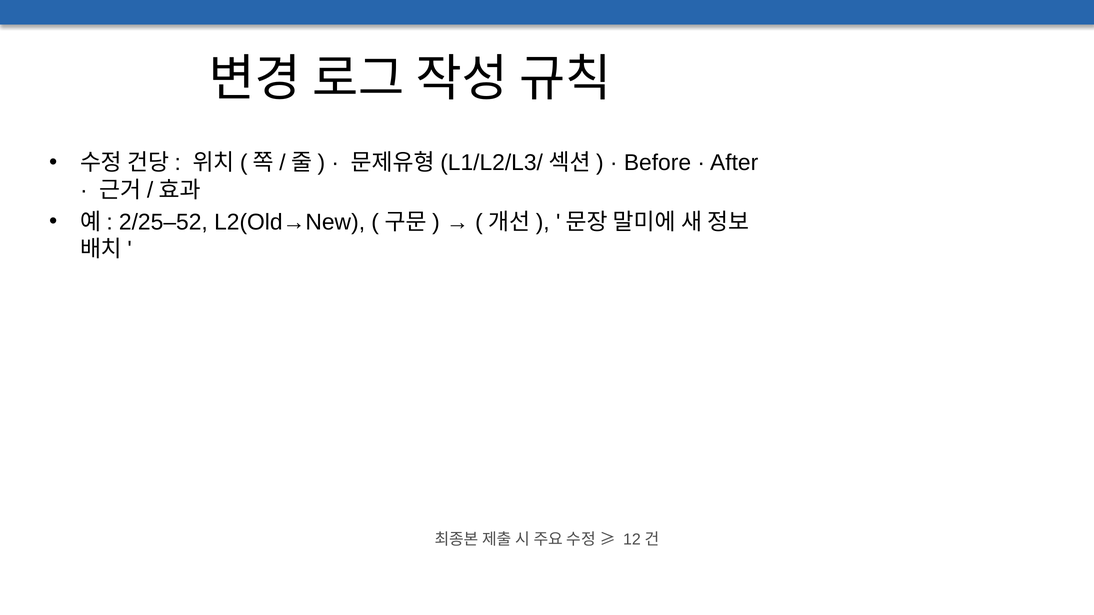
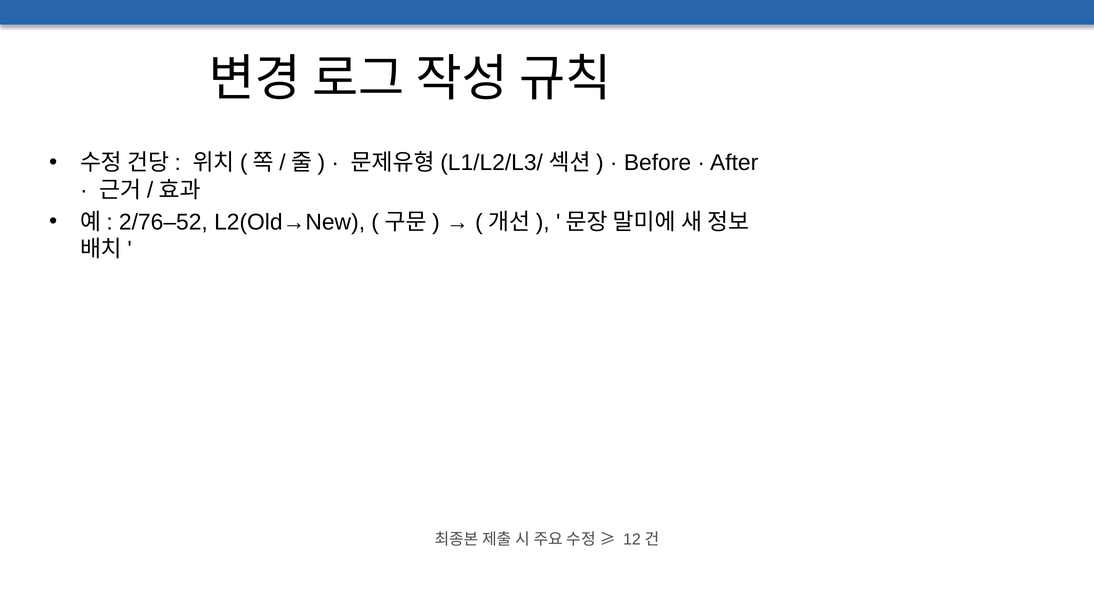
2/25–52: 2/25–52 -> 2/76–52
